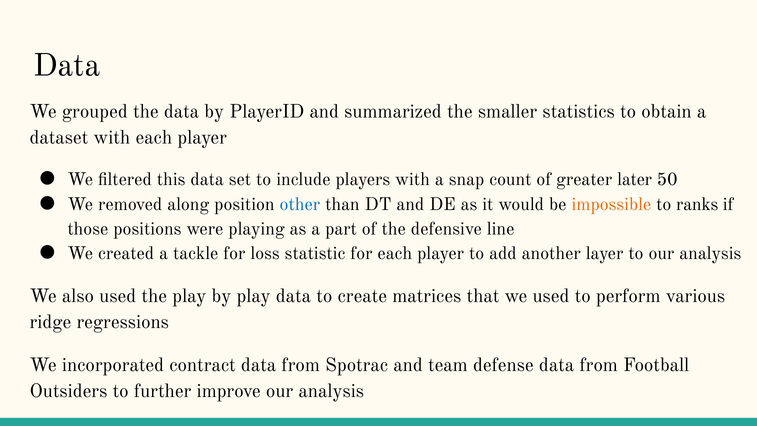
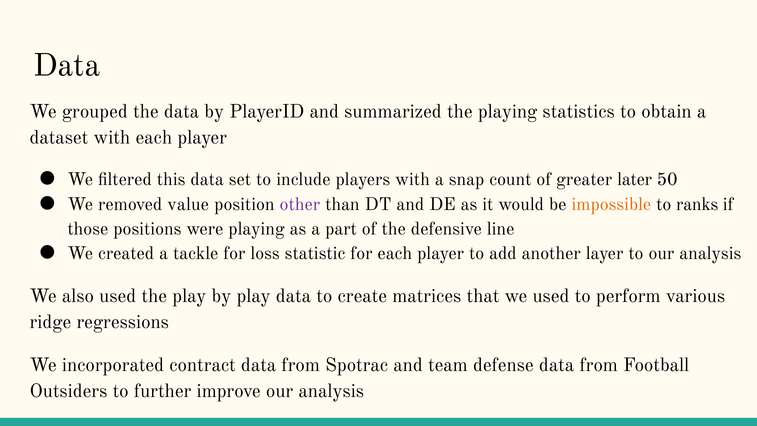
the smaller: smaller -> playing
along: along -> value
other colour: blue -> purple
